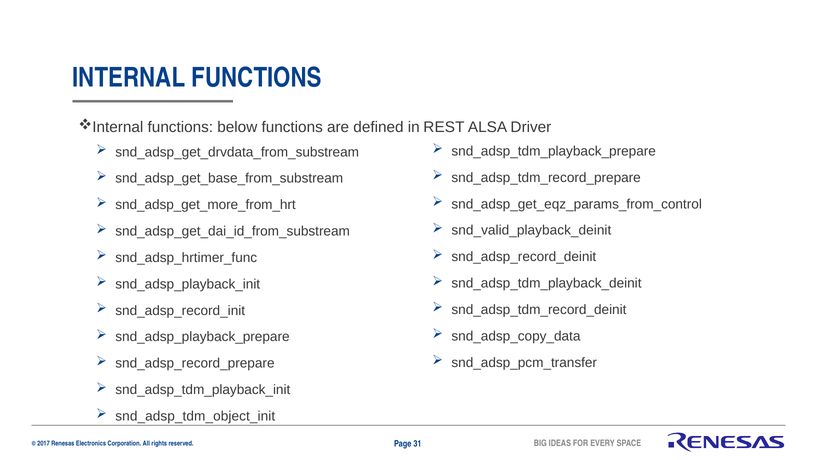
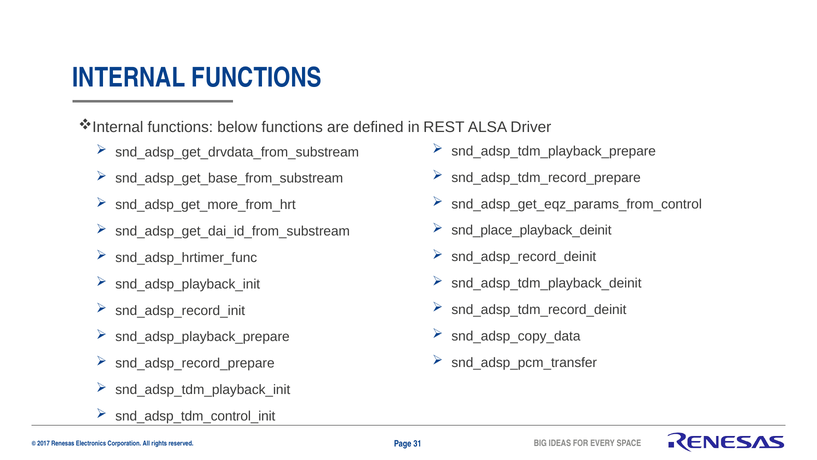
snd_valid_playback_deinit: snd_valid_playback_deinit -> snd_place_playback_deinit
snd_adsp_tdm_object_init: snd_adsp_tdm_object_init -> snd_adsp_tdm_control_init
